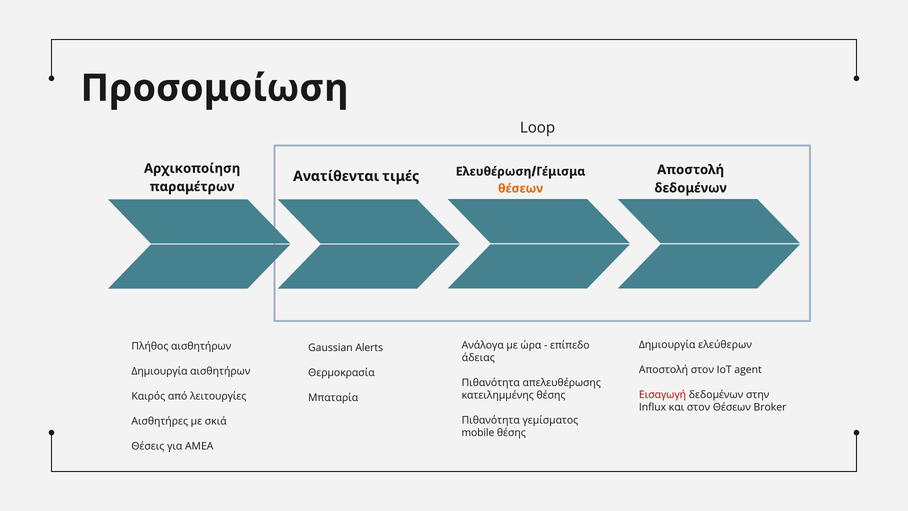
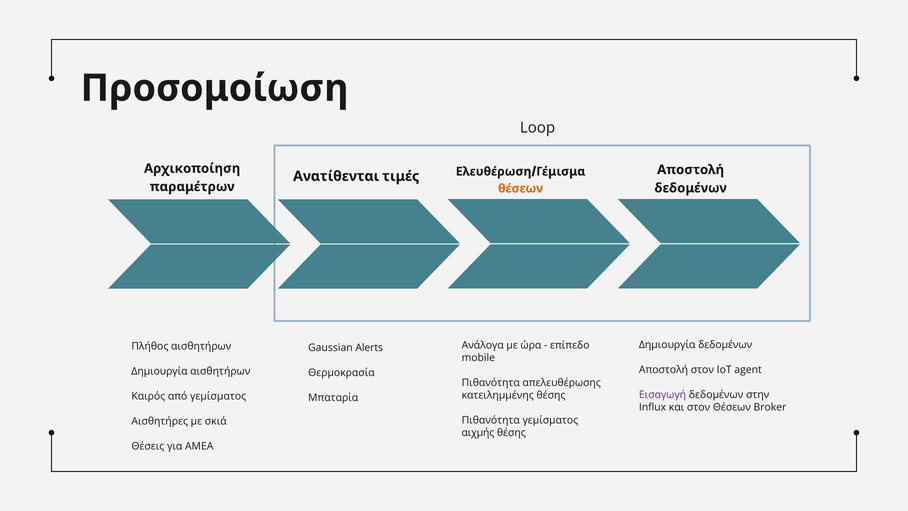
Δημιουργία ελεύθερων: ελεύθερων -> δεδομένων
άδειας: άδειας -> mobile
Εισαγωγή colour: red -> purple
από λειτουργίες: λειτουργίες -> γεμίσματος
mobile: mobile -> αιχμής
